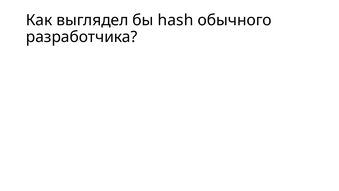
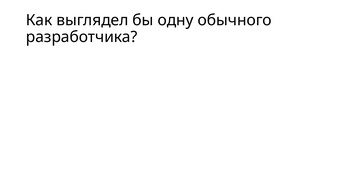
hash: hash -> одну
